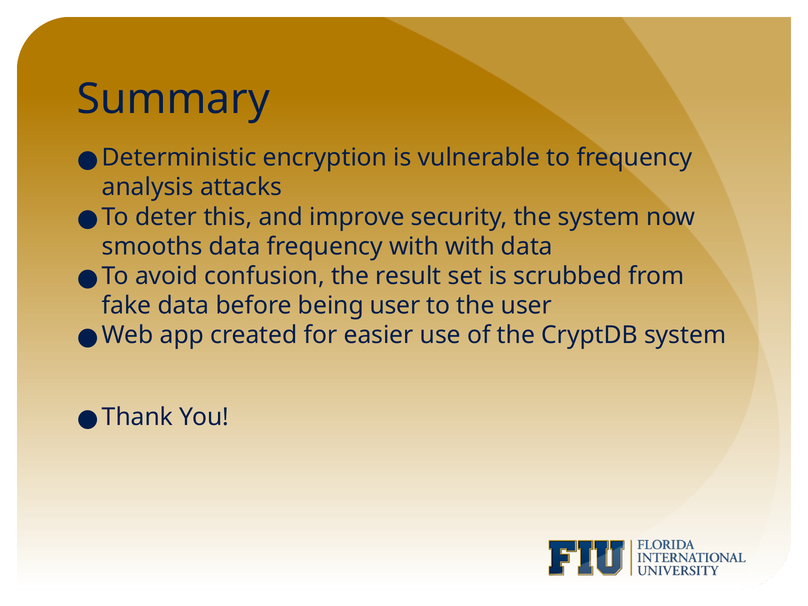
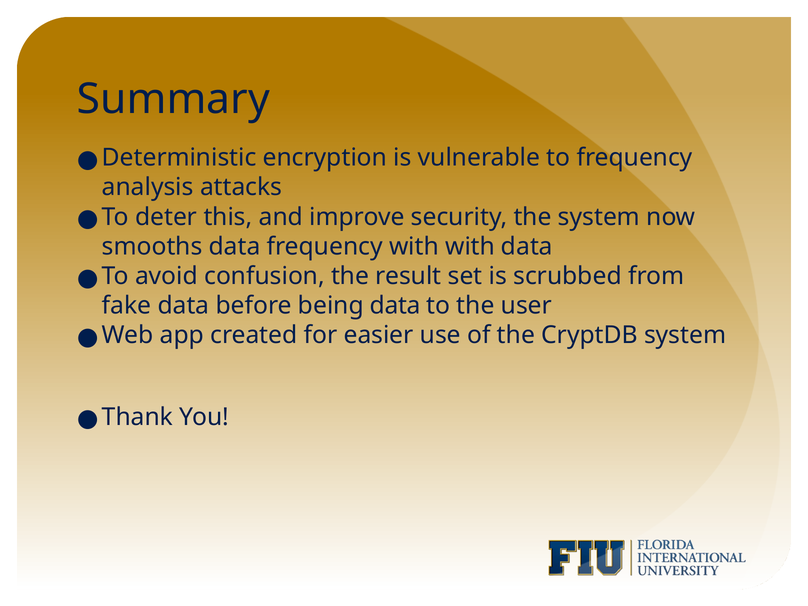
being user: user -> data
